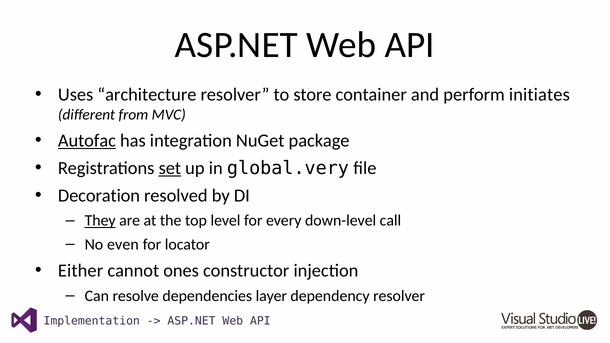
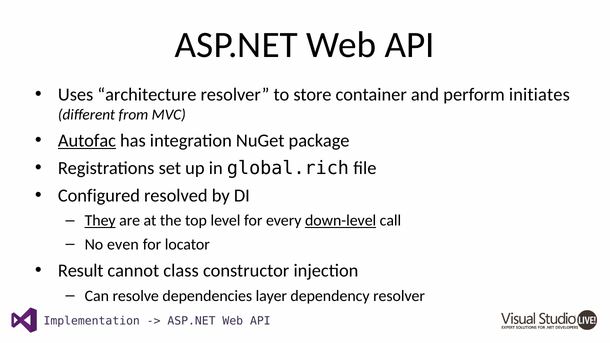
set underline: present -> none
global.very: global.very -> global.rich
Decoration: Decoration -> Configured
down-level underline: none -> present
Either: Either -> Result
ones: ones -> class
